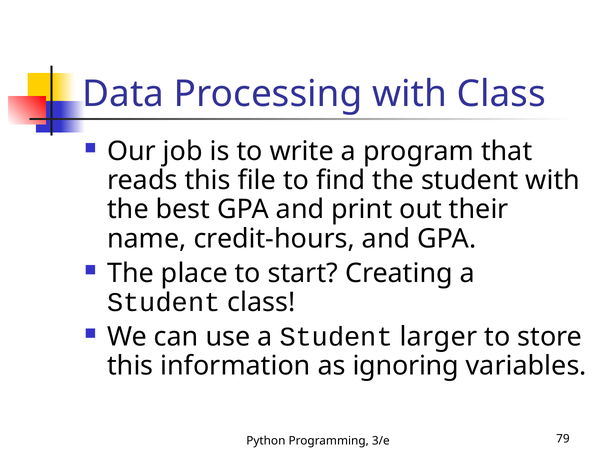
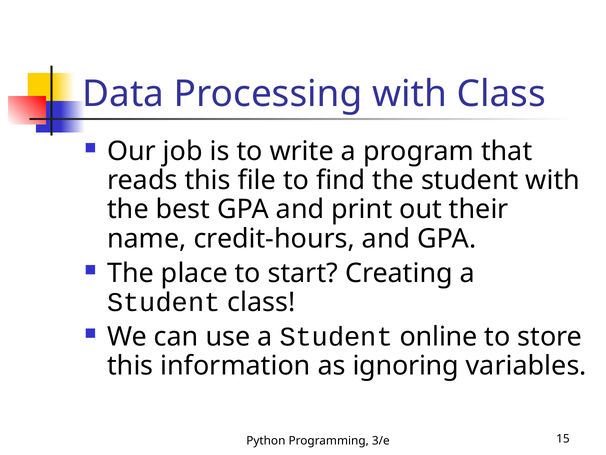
larger: larger -> online
79: 79 -> 15
